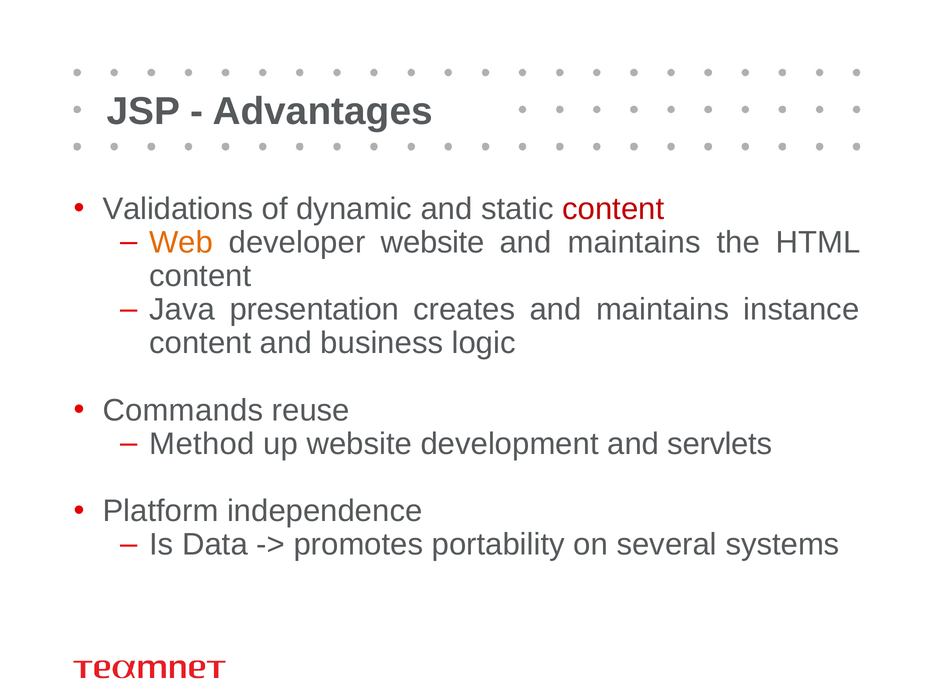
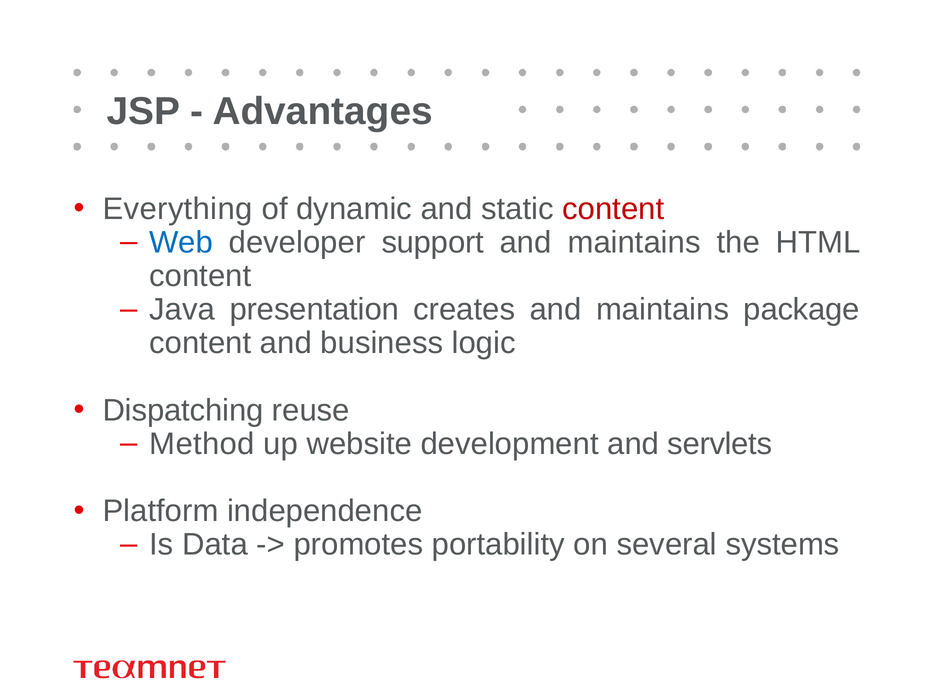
Validations: Validations -> Everything
Web colour: orange -> blue
developer website: website -> support
instance: instance -> package
Commands: Commands -> Dispatching
